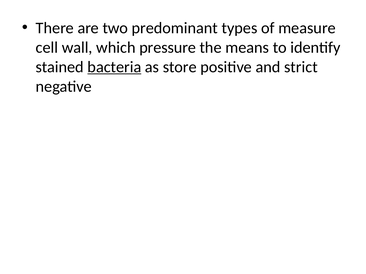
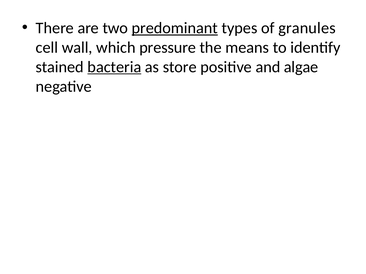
predominant underline: none -> present
measure: measure -> granules
strict: strict -> algae
